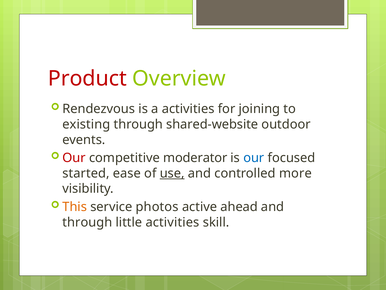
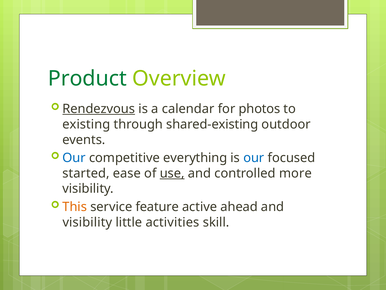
Product colour: red -> green
Rendezvous underline: none -> present
a activities: activities -> calendar
joining: joining -> photos
shared-website: shared-website -> shared-existing
Our at (74, 158) colour: red -> blue
moderator: moderator -> everything
photos: photos -> feature
through at (87, 222): through -> visibility
